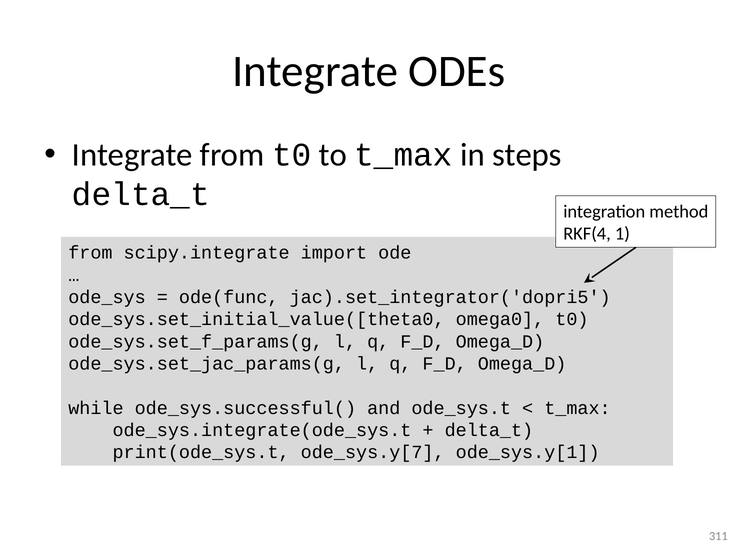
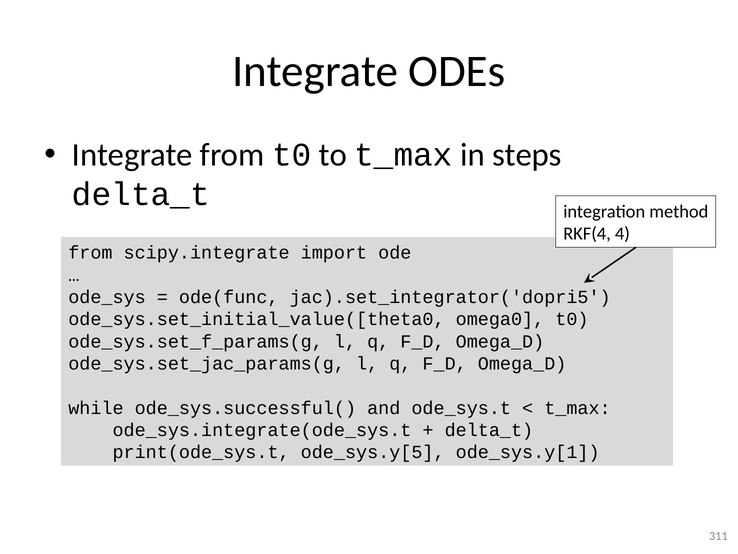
1: 1 -> 4
ode_sys.y[7: ode_sys.y[7 -> ode_sys.y[5
